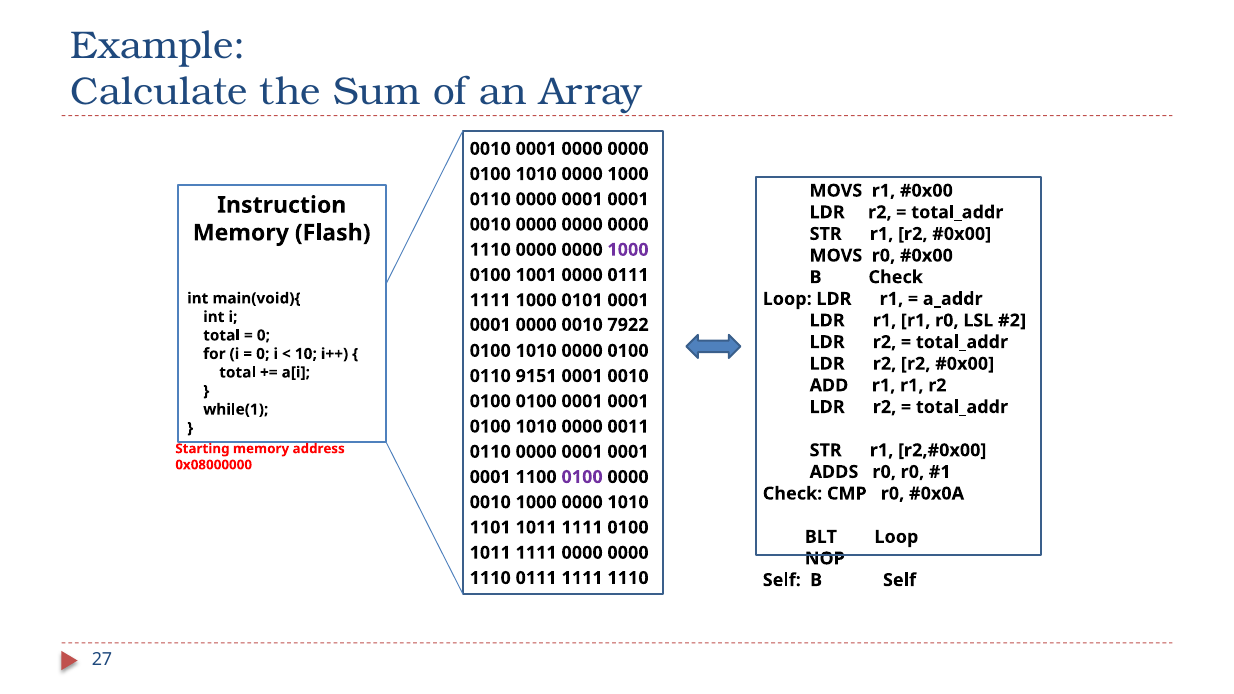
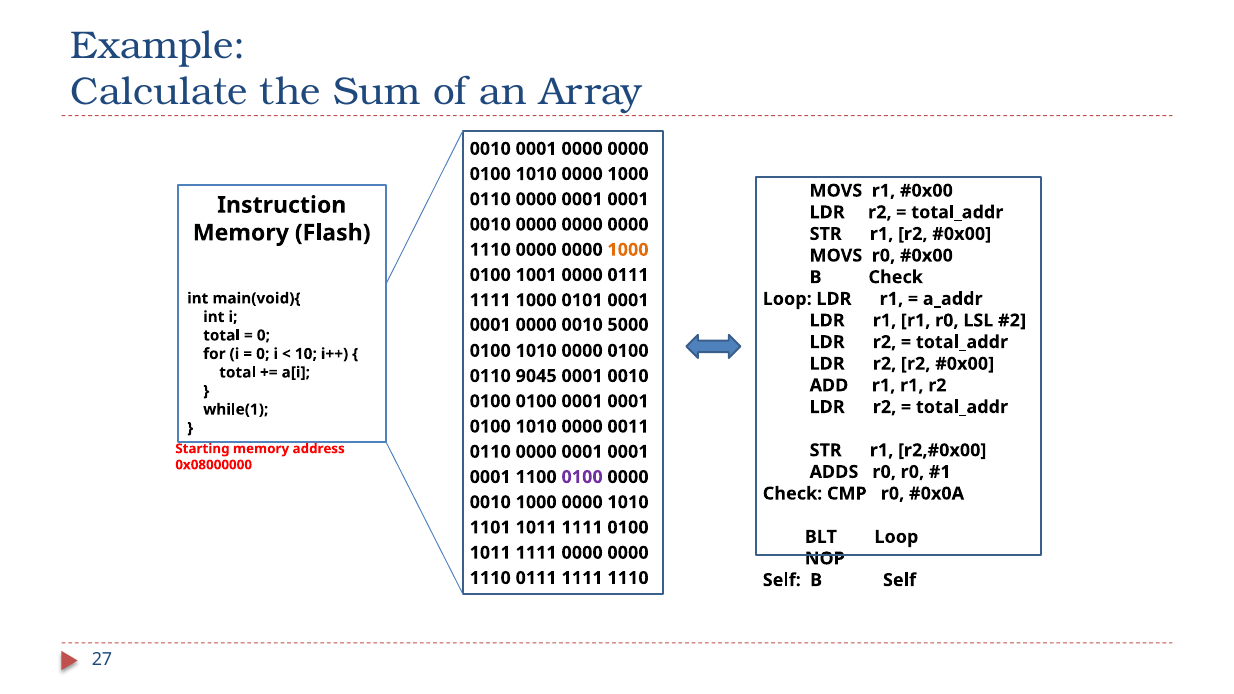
1000 at (628, 250) colour: purple -> orange
7922: 7922 -> 5000
9151: 9151 -> 9045
